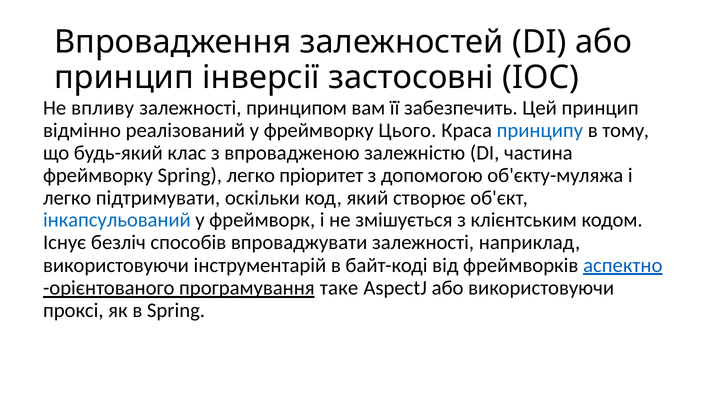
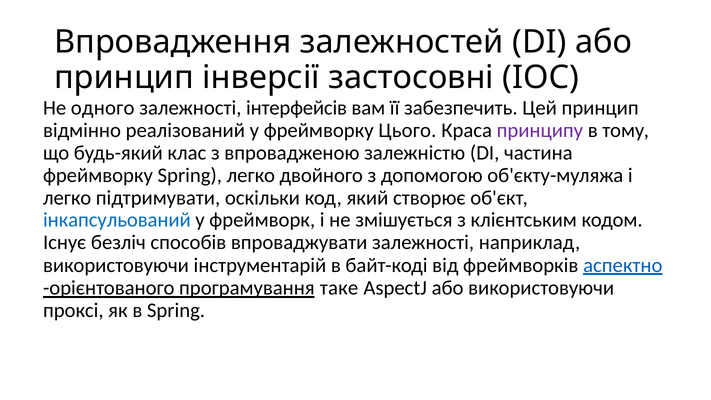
впливу: впливу -> одного
принципом: принципом -> інтерфейсів
принципу colour: blue -> purple
пріоритет: пріоритет -> двойного
